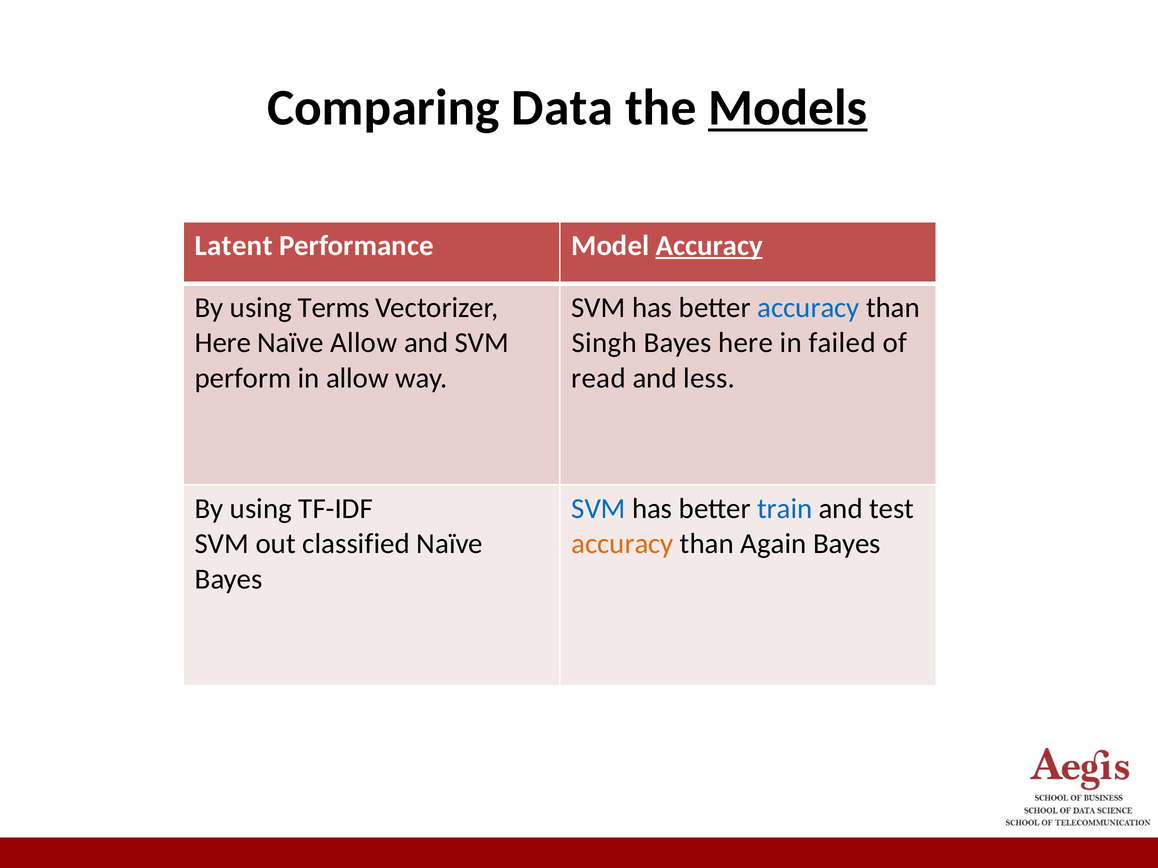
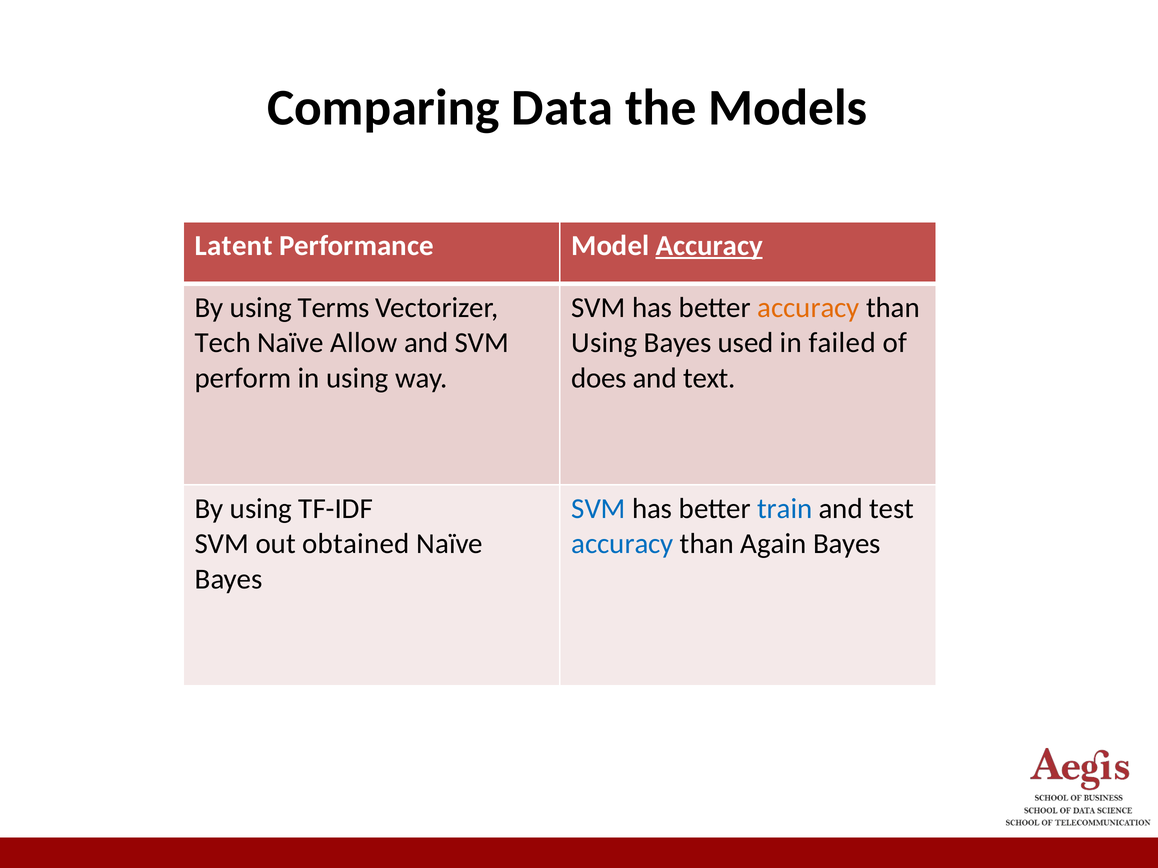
Models underline: present -> none
accuracy at (808, 308) colour: blue -> orange
Here at (223, 343): Here -> Tech
Singh at (604, 343): Singh -> Using
Bayes here: here -> used
in allow: allow -> using
read: read -> does
less: less -> text
classified: classified -> obtained
accuracy at (622, 544) colour: orange -> blue
